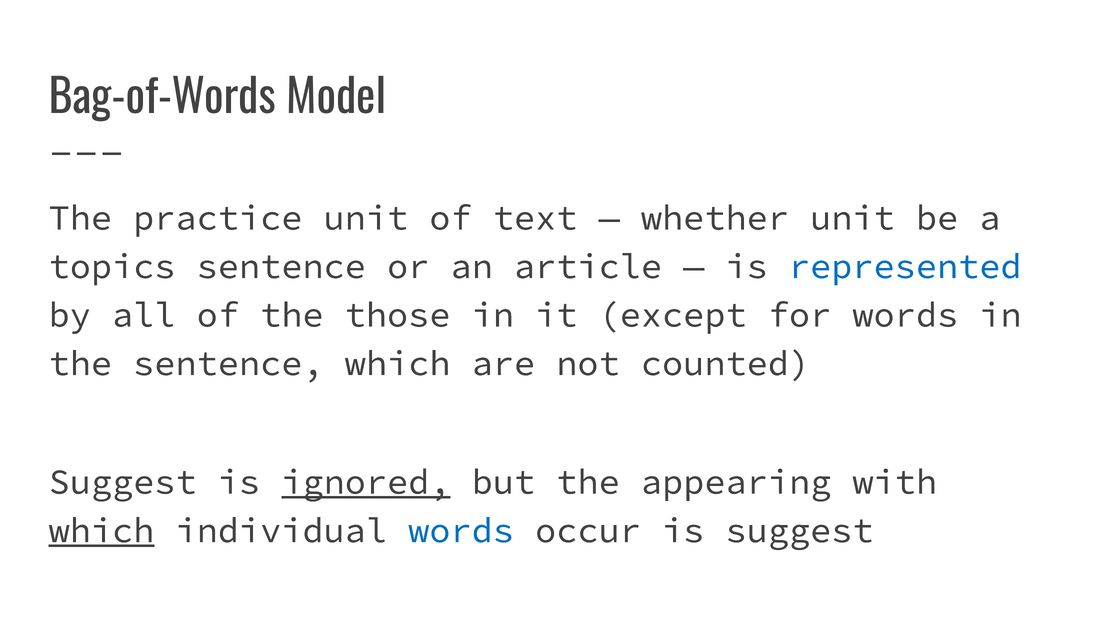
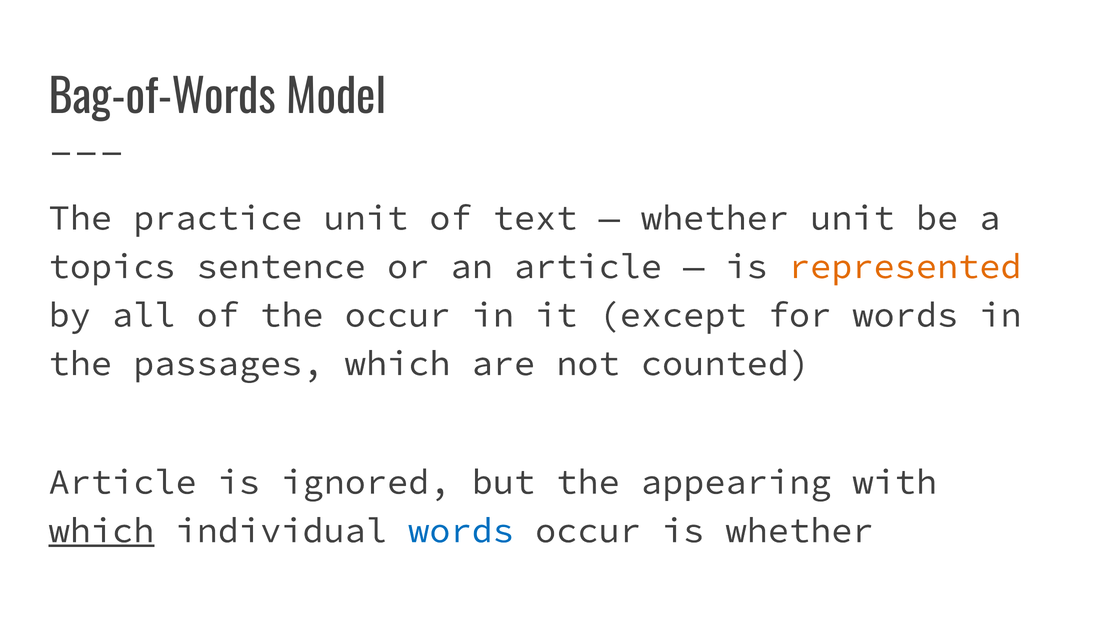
represented colour: blue -> orange
the those: those -> occur
the sentence: sentence -> passages
Suggest at (123, 482): Suggest -> Article
ignored underline: present -> none
is suggest: suggest -> whether
